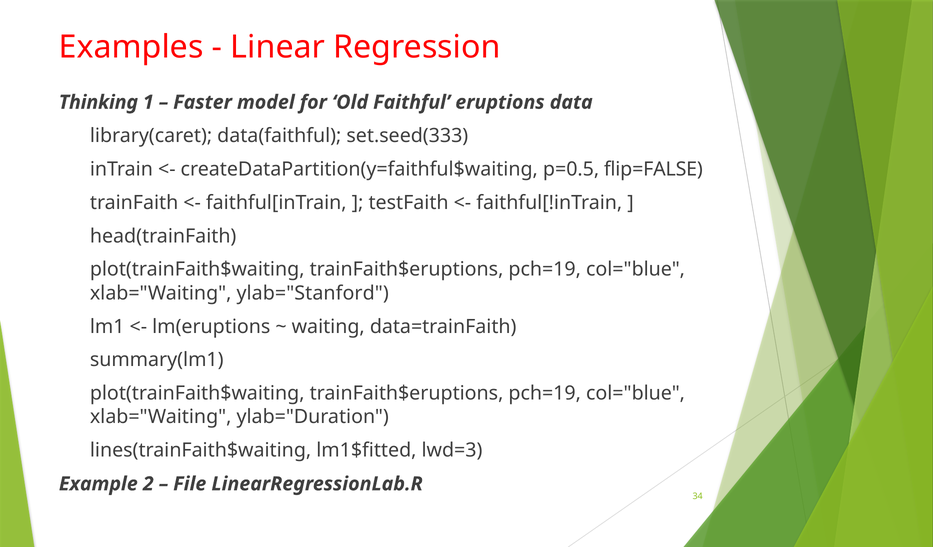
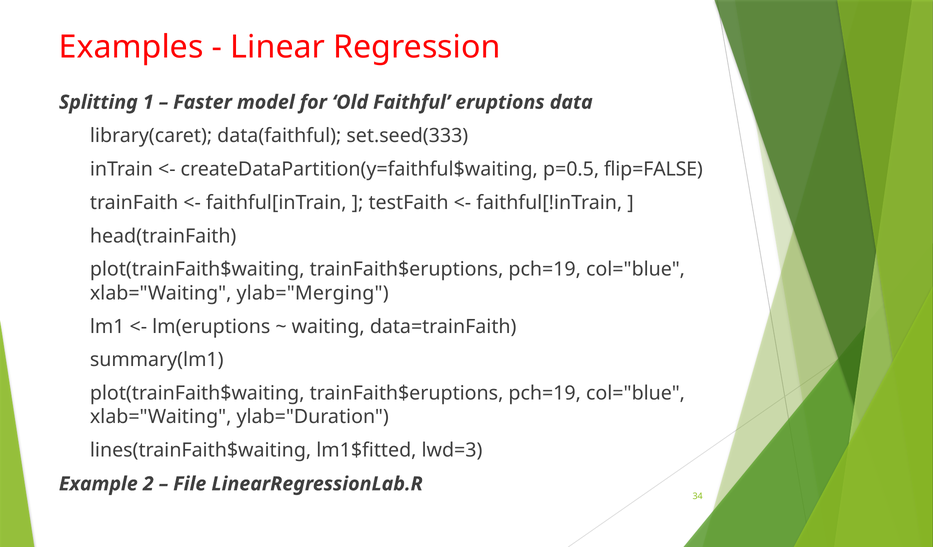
Thinking: Thinking -> Splitting
ylab="Stanford: ylab="Stanford -> ylab="Merging
